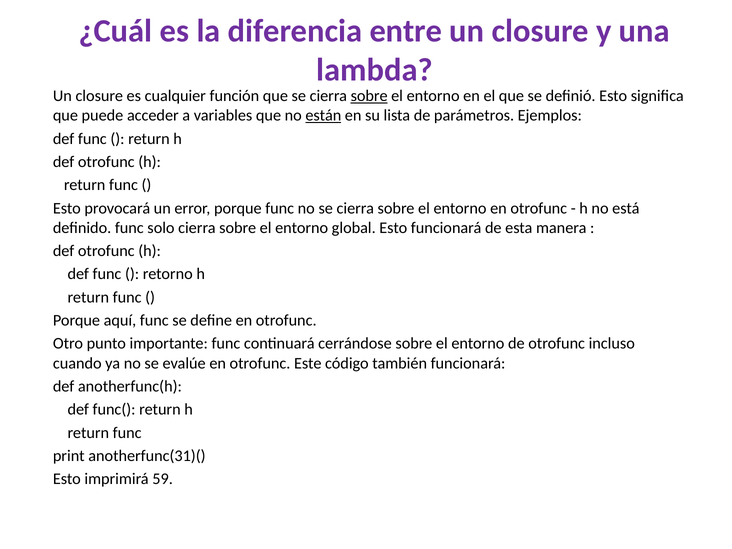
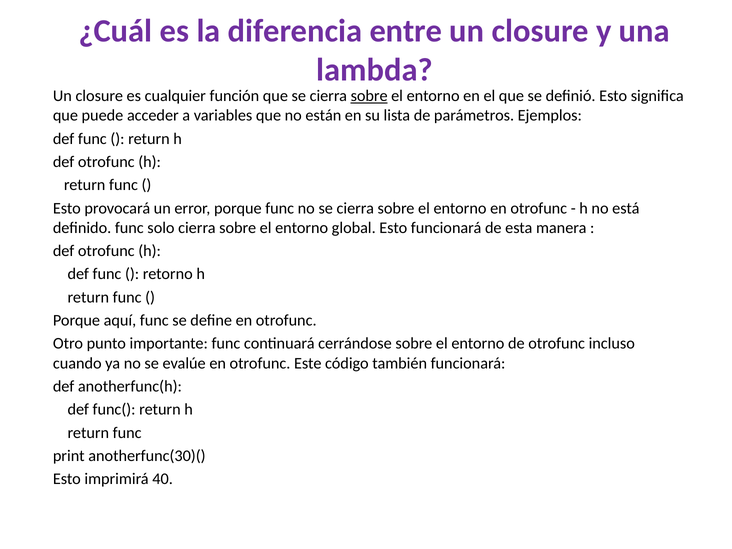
están underline: present -> none
anotherfunc(31)(: anotherfunc(31)( -> anotherfunc(30)(
59: 59 -> 40
